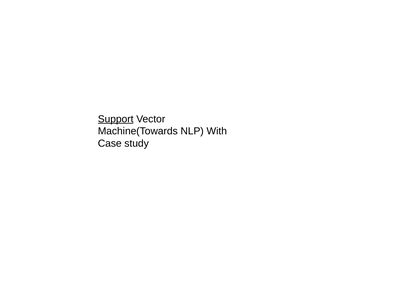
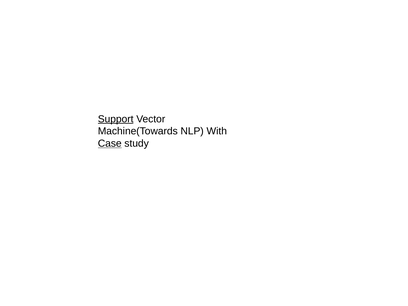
Case underline: none -> present
